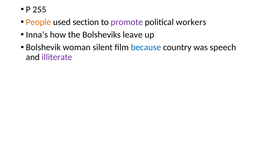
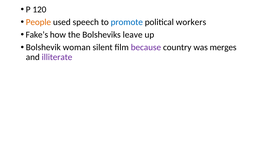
255: 255 -> 120
section: section -> speech
promote colour: purple -> blue
Inna’s: Inna’s -> Fake’s
because colour: blue -> purple
speech: speech -> merges
